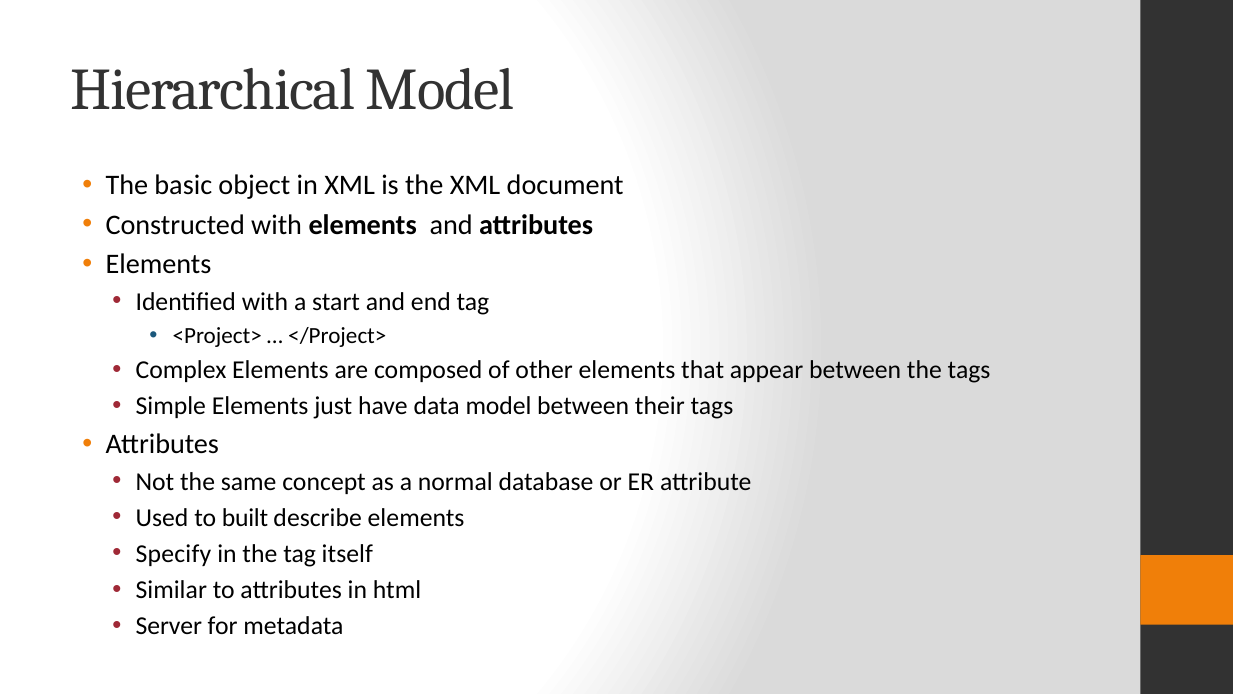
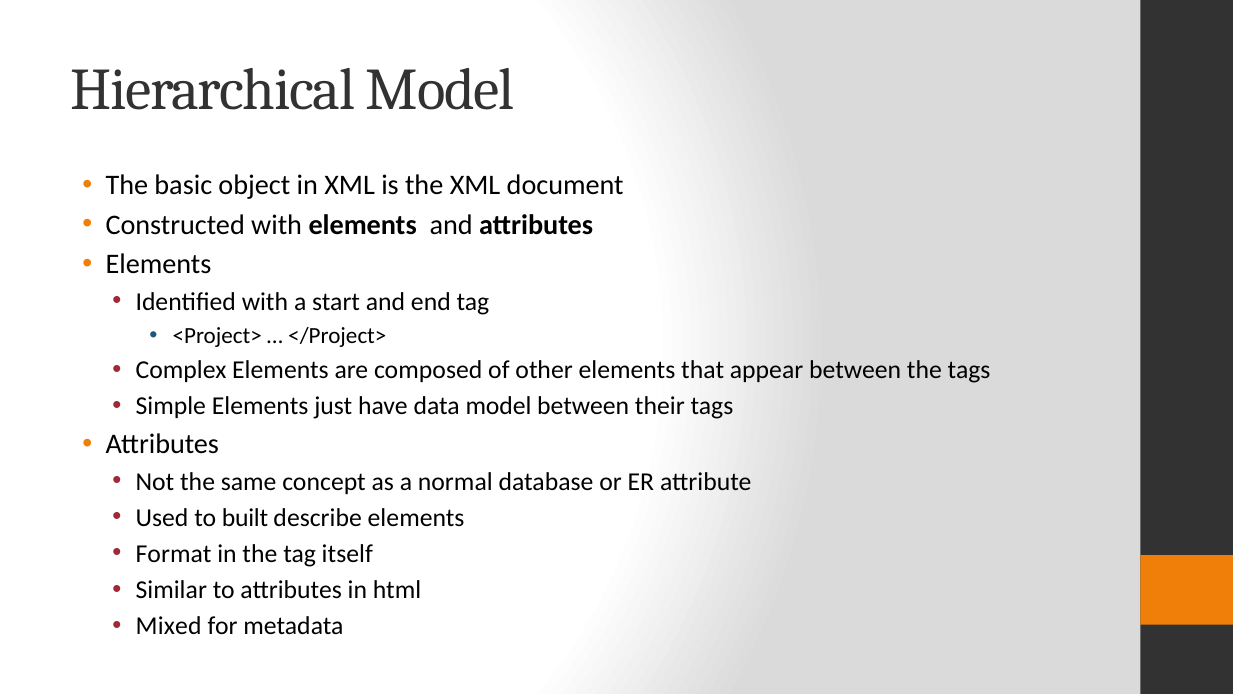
Specify: Specify -> Format
Server: Server -> Mixed
